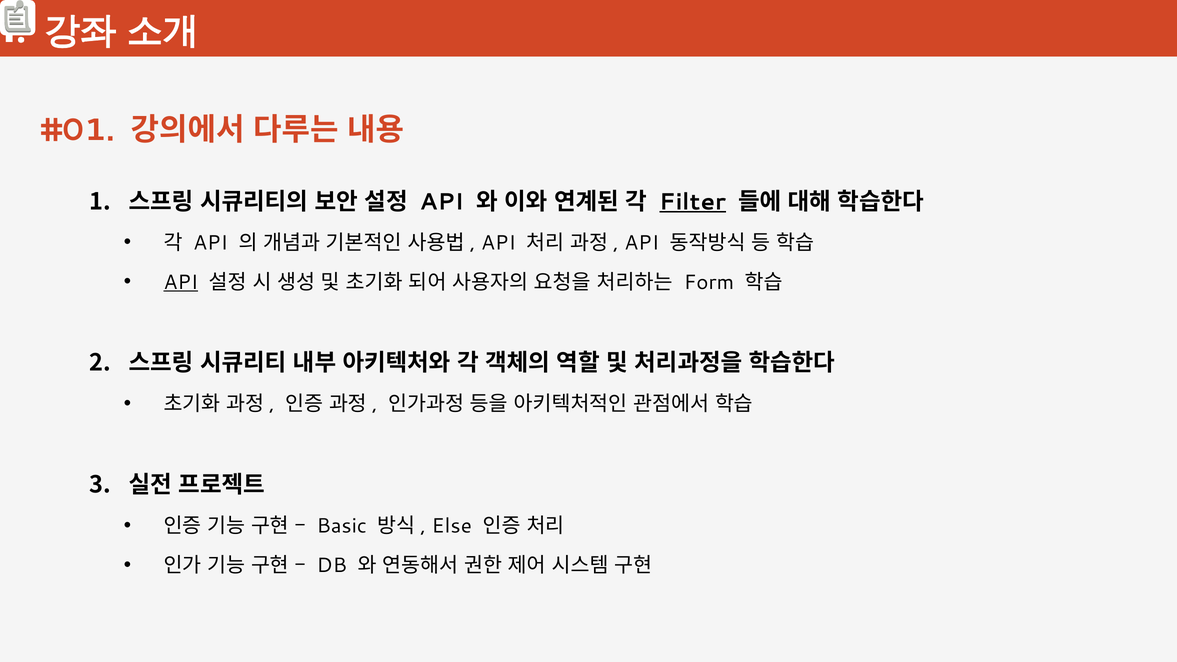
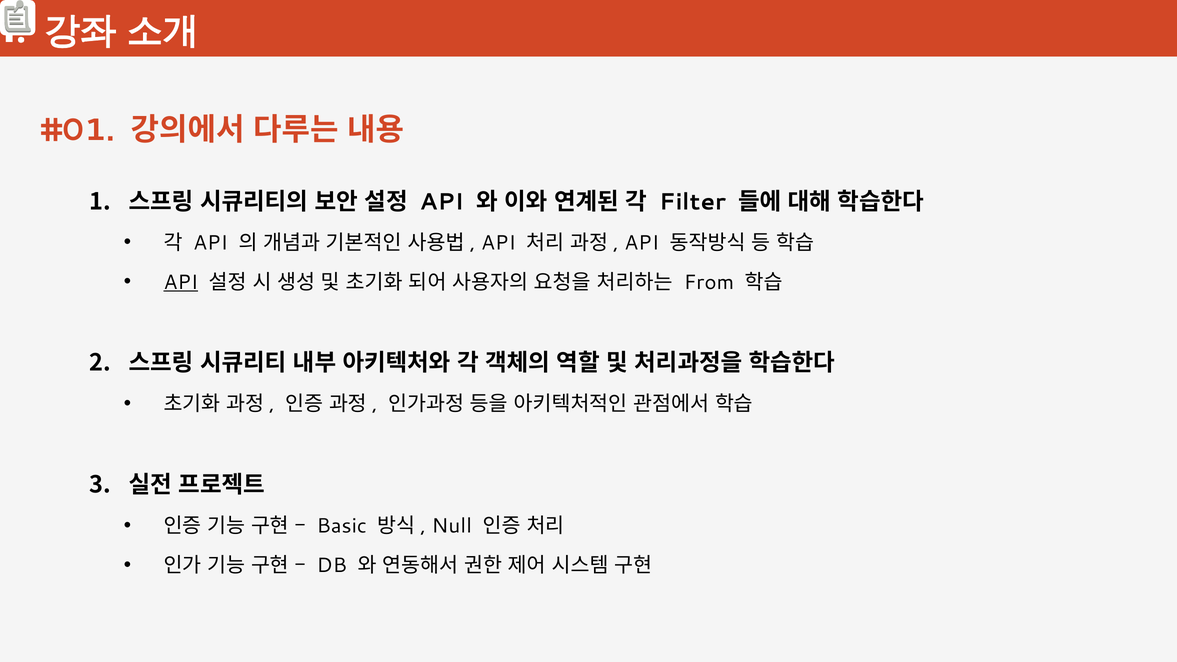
Filter underline: present -> none
Form: Form -> From
Else: Else -> Null
